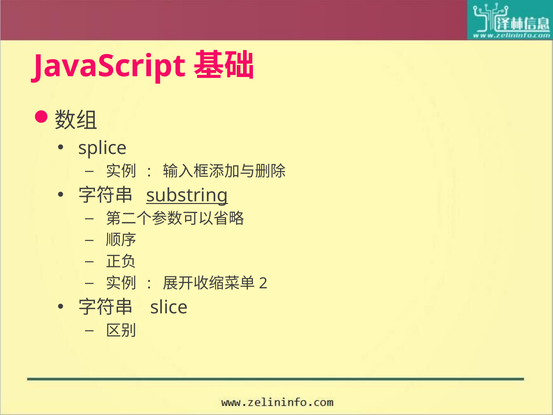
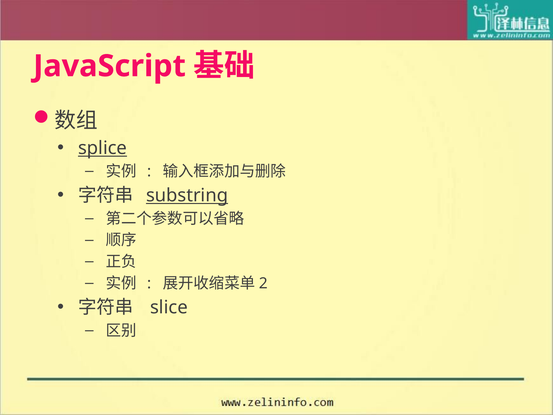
splice underline: none -> present
